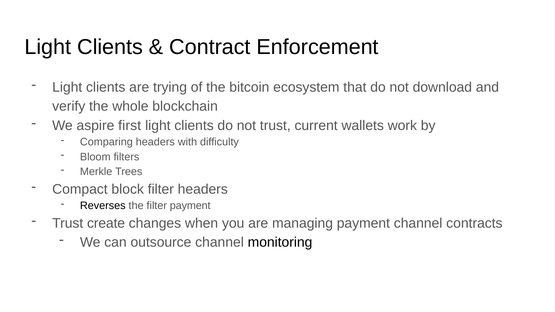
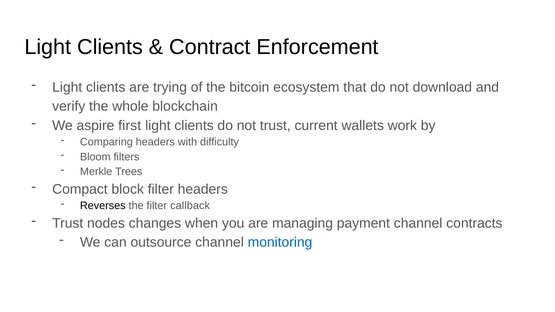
filter payment: payment -> callback
create: create -> nodes
monitoring colour: black -> blue
